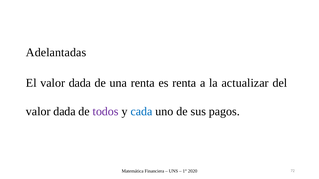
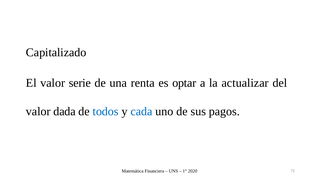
Adelantadas: Adelantadas -> Capitalizado
El valor dada: dada -> serie
es renta: renta -> optar
todos colour: purple -> blue
